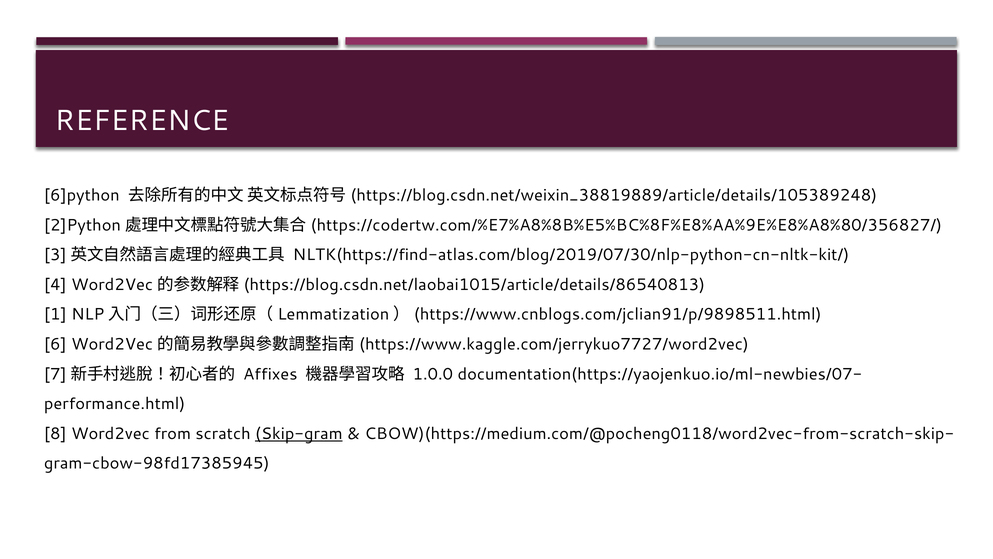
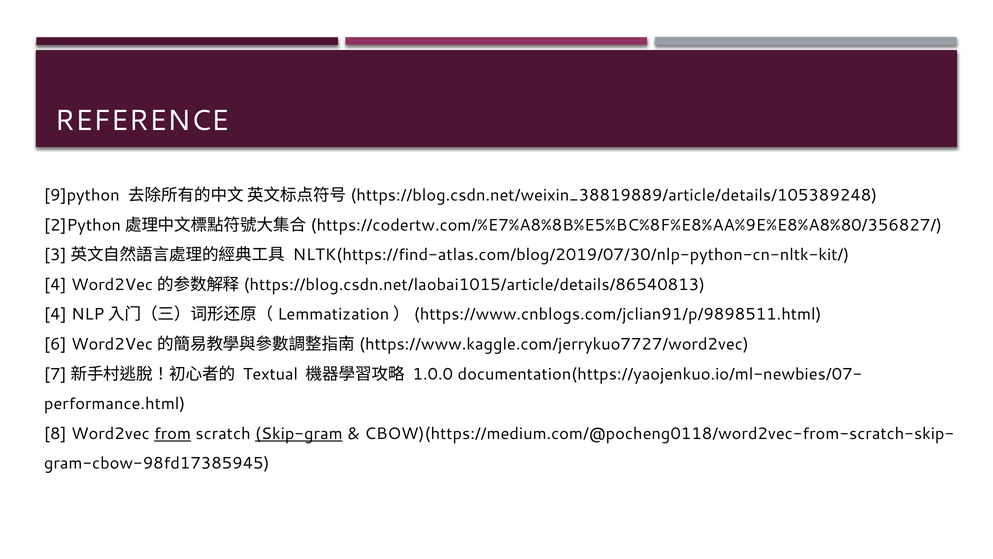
6]python: 6]python -> 9]python
1 at (55, 314): 1 -> 4
Affixes: Affixes -> Textual
from underline: none -> present
